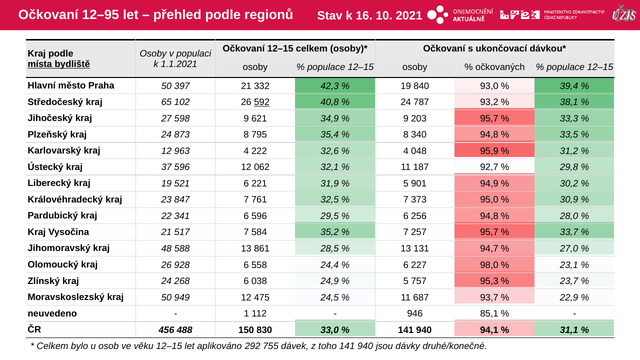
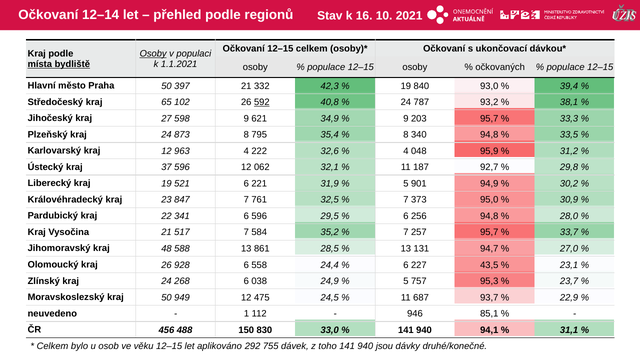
12–95: 12–95 -> 12–14
Osoby at (153, 54) underline: none -> present
98,0: 98,0 -> 43,5
